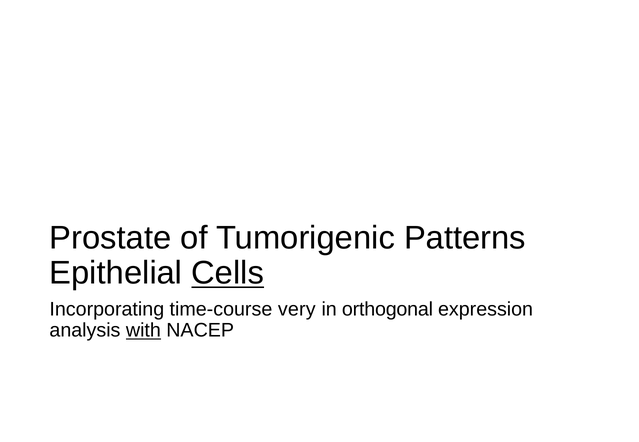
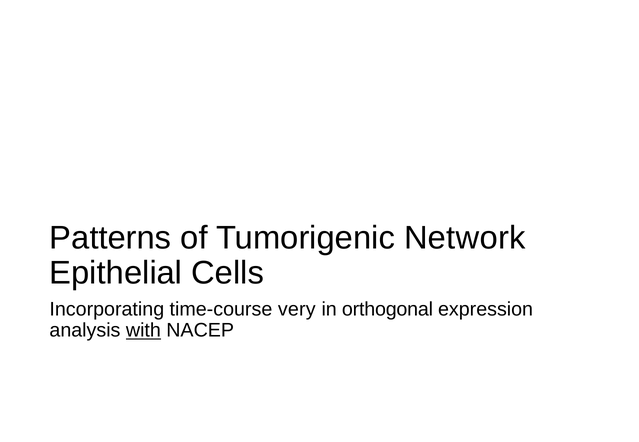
Prostate: Prostate -> Patterns
Patterns: Patterns -> Network
Cells underline: present -> none
